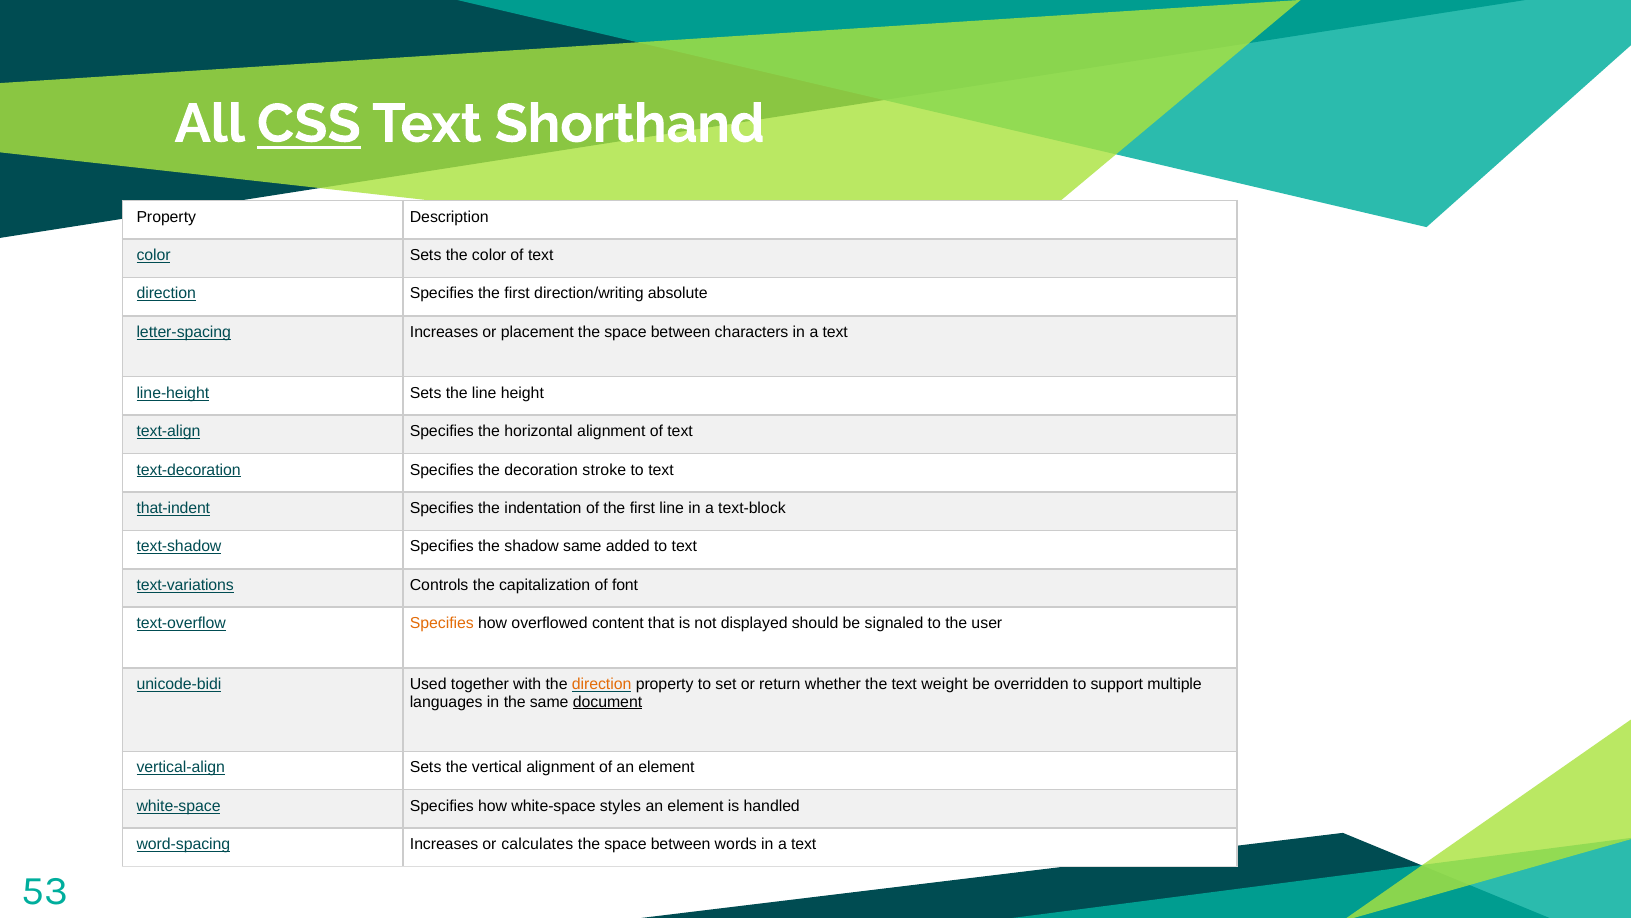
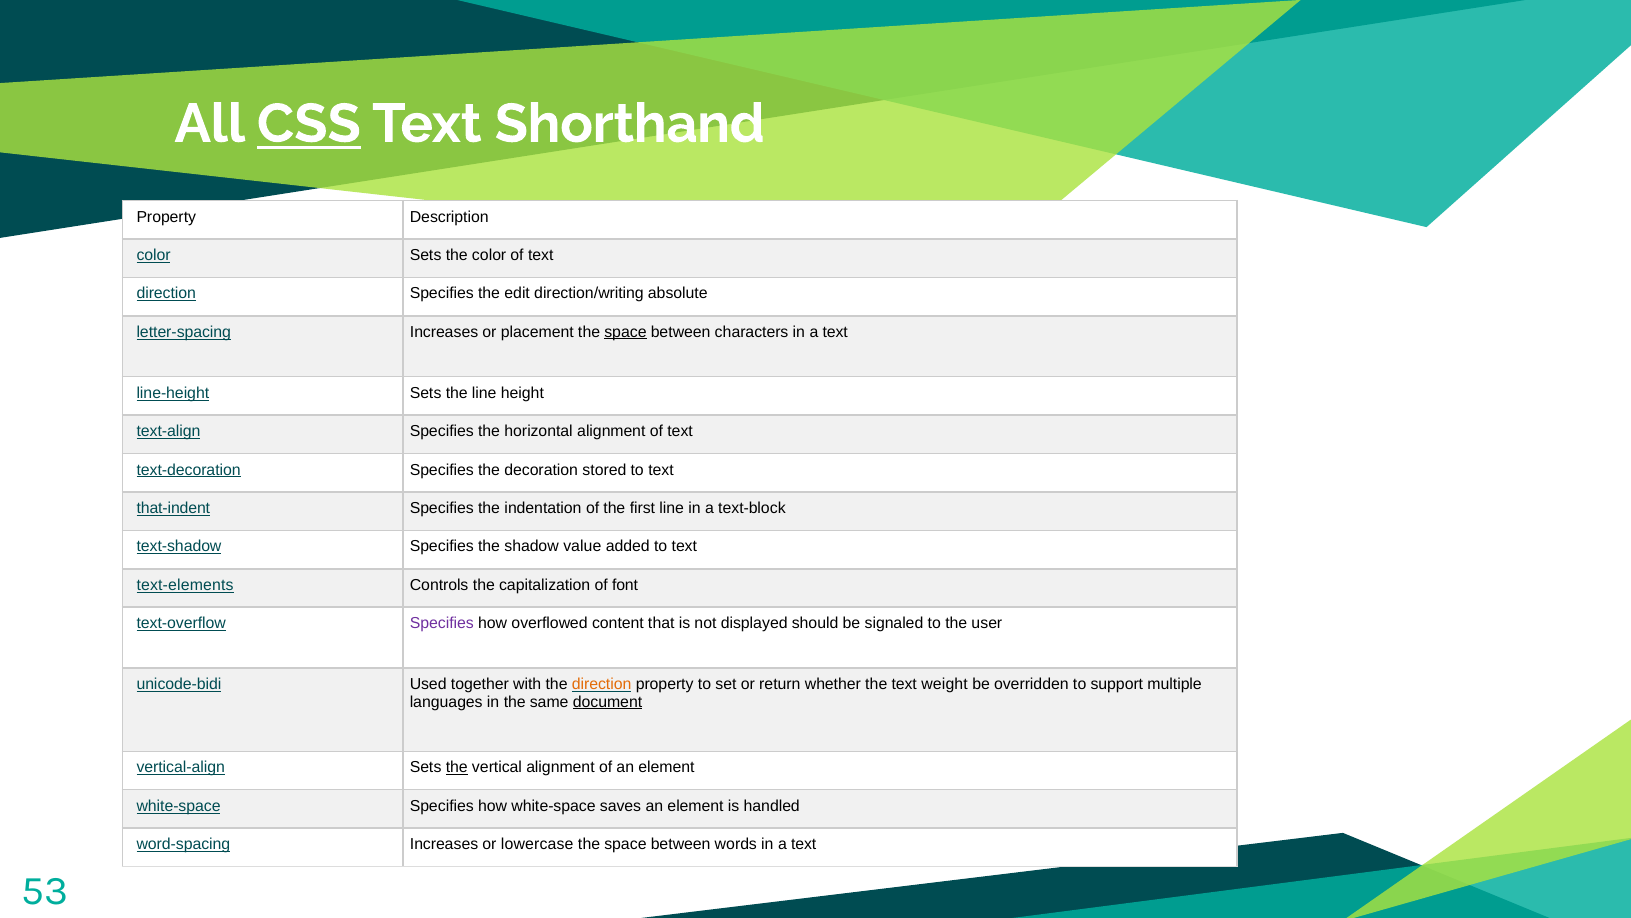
Specifies the first: first -> edit
space at (625, 332) underline: none -> present
stroke: stroke -> stored
shadow same: same -> value
text-variations: text-variations -> text-elements
Specifies at (442, 623) colour: orange -> purple
the at (457, 767) underline: none -> present
styles: styles -> saves
calculates: calculates -> lowercase
